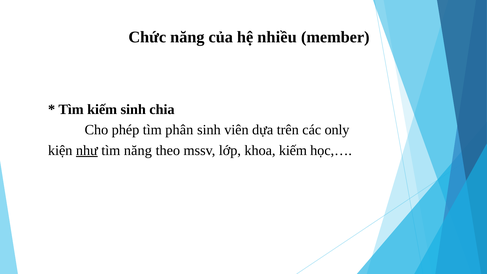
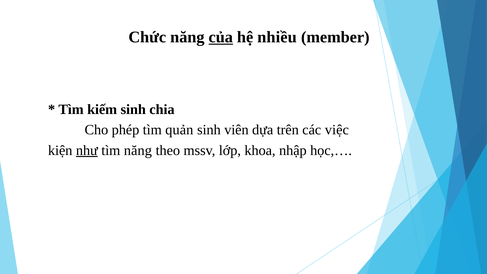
của underline: none -> present
phân: phân -> quản
only: only -> việc
khoa kiếm: kiếm -> nhập
